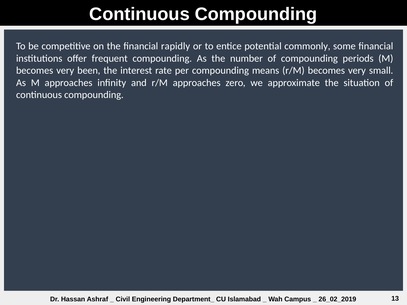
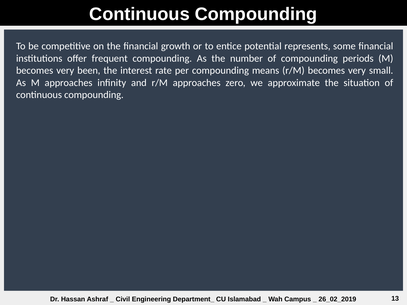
rapidly: rapidly -> growth
commonly: commonly -> represents
